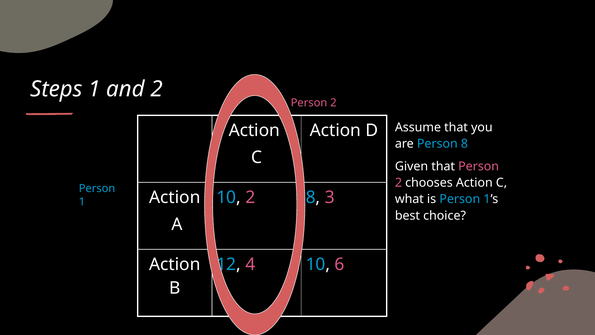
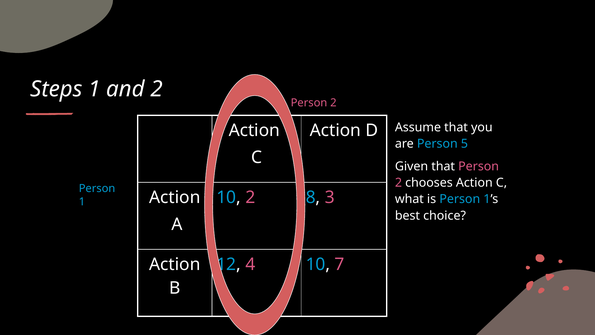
Person 8: 8 -> 5
6: 6 -> 7
